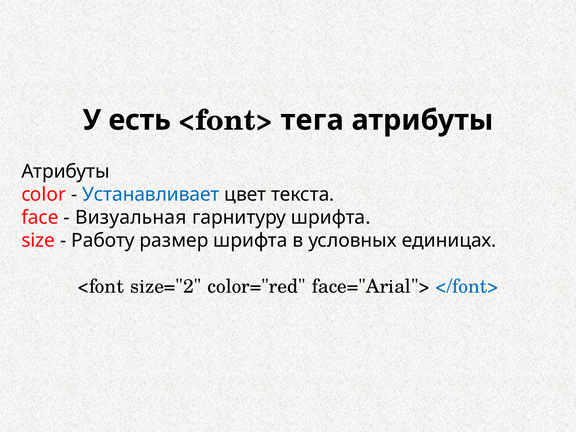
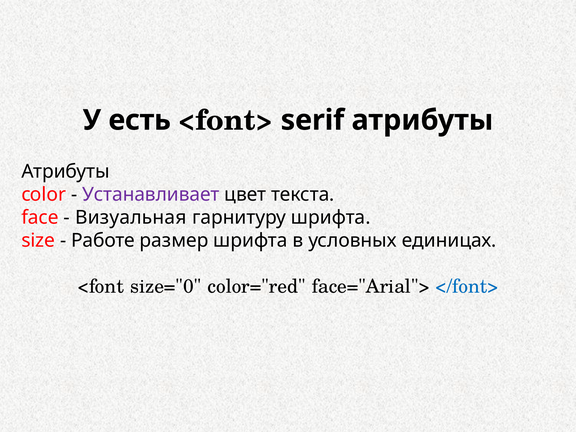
тега: тега -> serif
Устанавливает colour: blue -> purple
Работу: Работу -> Работе
size="2: size="2 -> size="0
